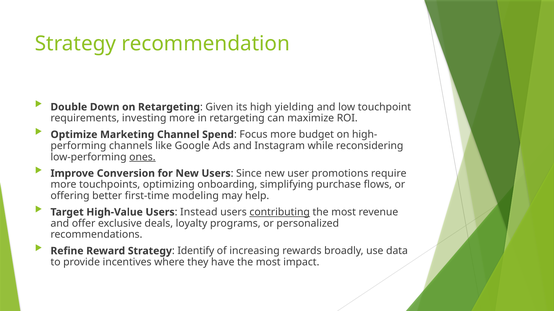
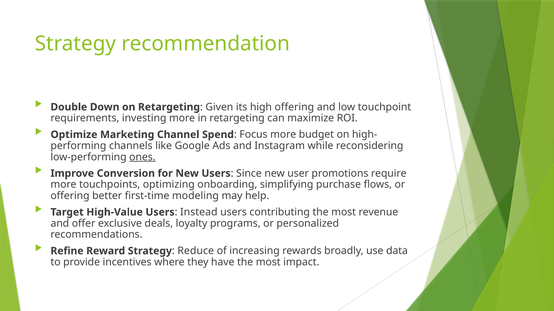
high yielding: yielding -> offering
contributing underline: present -> none
Identify: Identify -> Reduce
